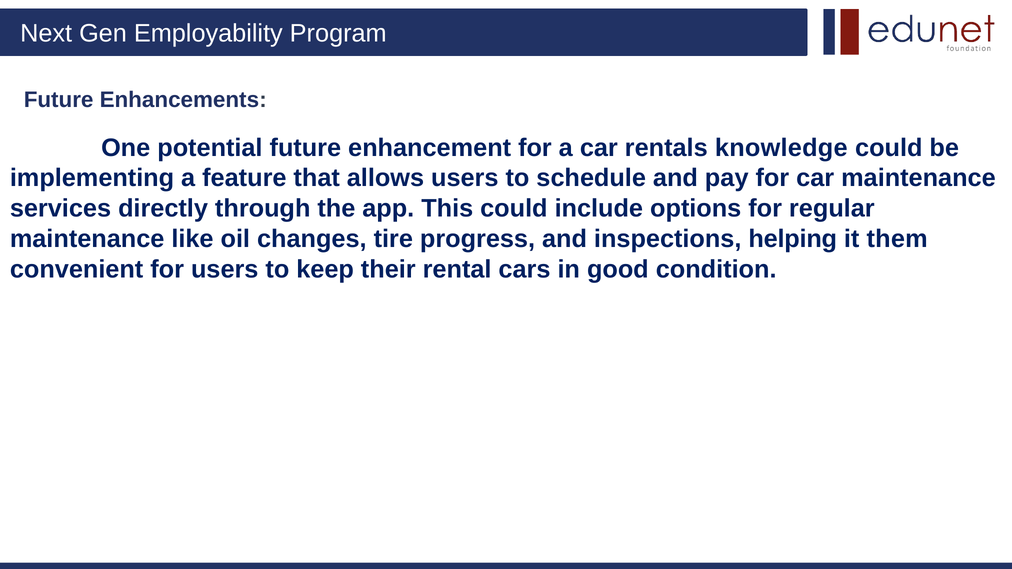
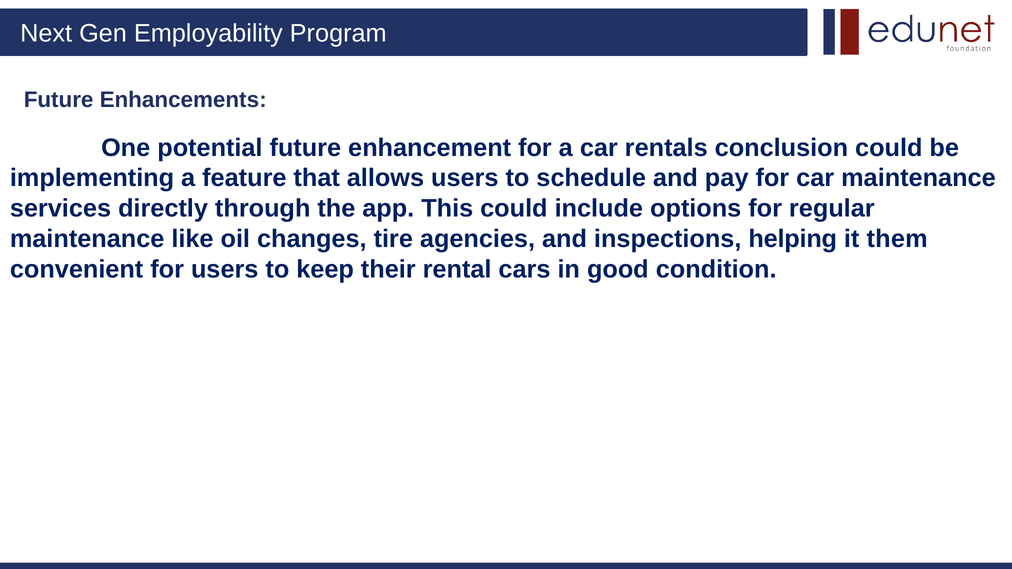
knowledge: knowledge -> conclusion
progress: progress -> agencies
